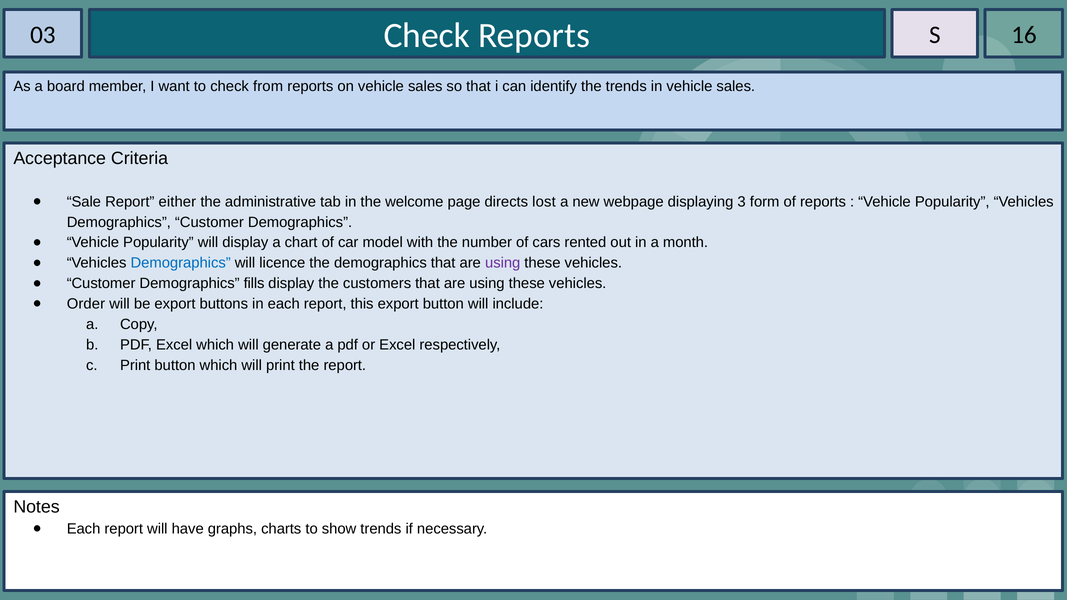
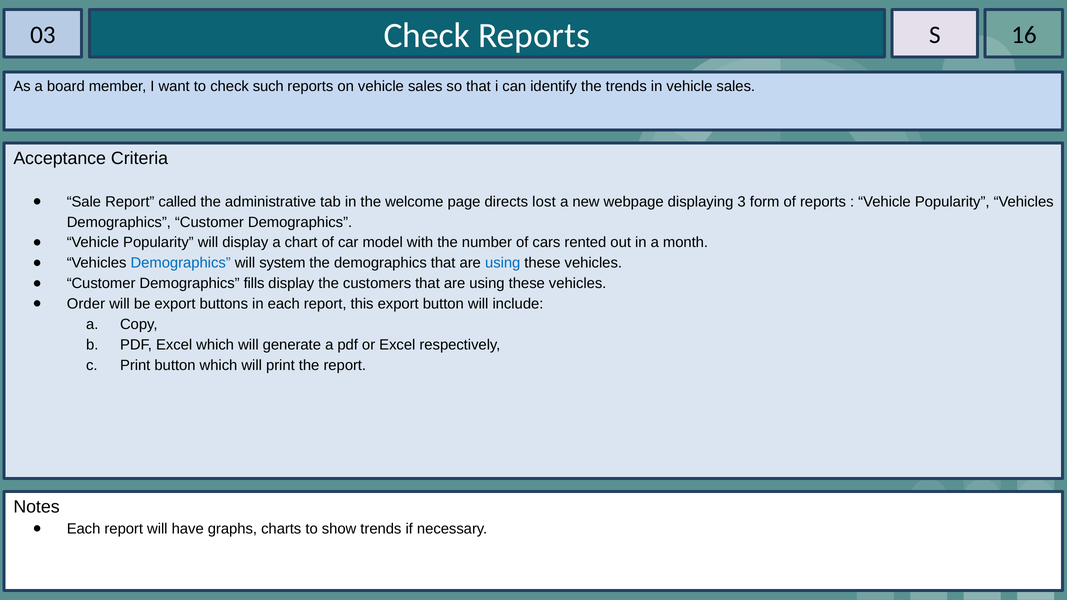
from: from -> such
either: either -> called
licence: licence -> system
using at (503, 263) colour: purple -> blue
